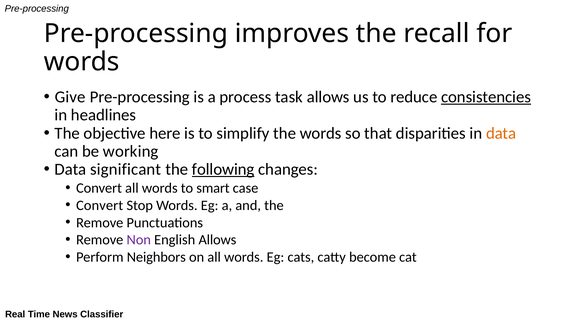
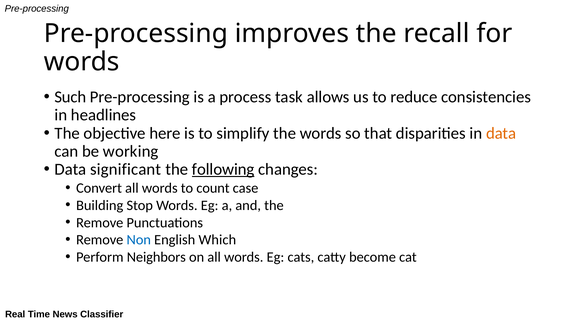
Give: Give -> Such
consistencies underline: present -> none
smart: smart -> count
Convert at (100, 206): Convert -> Building
Non colour: purple -> blue
English Allows: Allows -> Which
